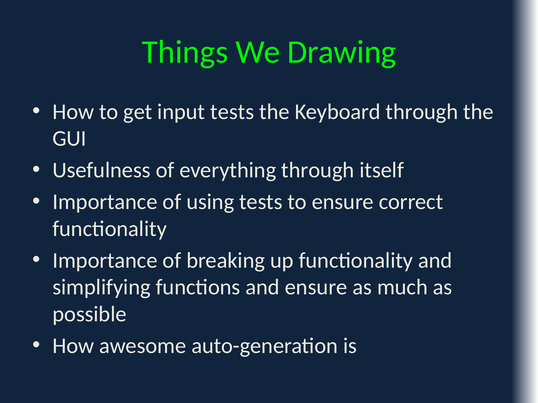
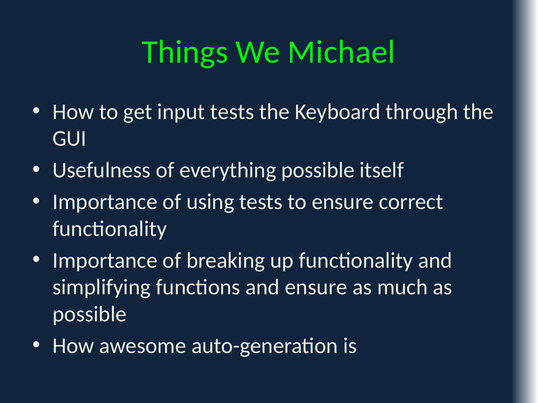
Drawing: Drawing -> Michael
everything through: through -> possible
